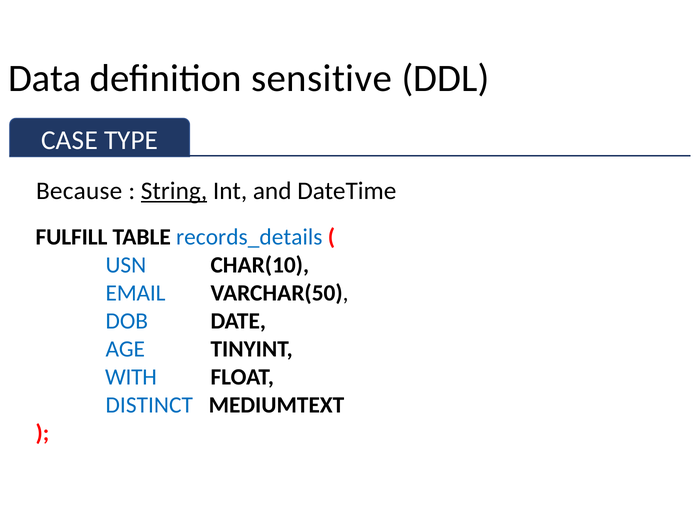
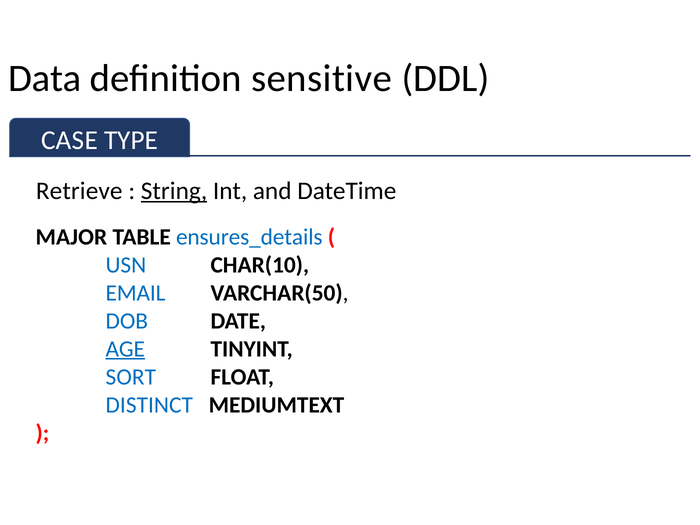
Because: Because -> Retrieve
FULFILL: FULFILL -> MAJOR
records_details: records_details -> ensures_details
AGE underline: none -> present
WITH: WITH -> SORT
